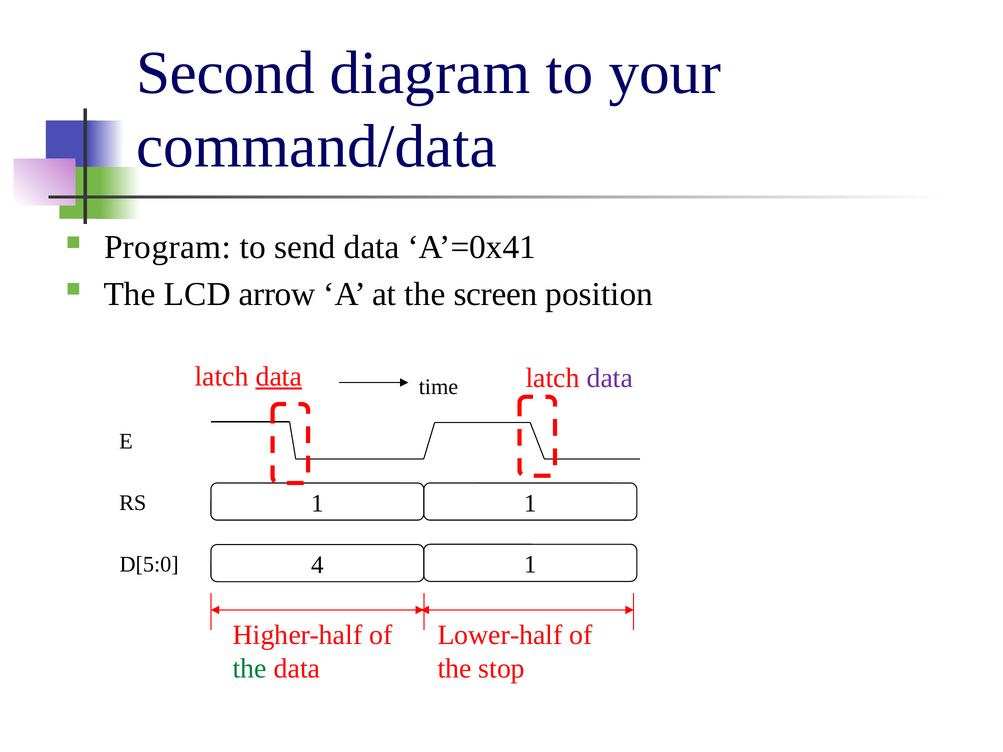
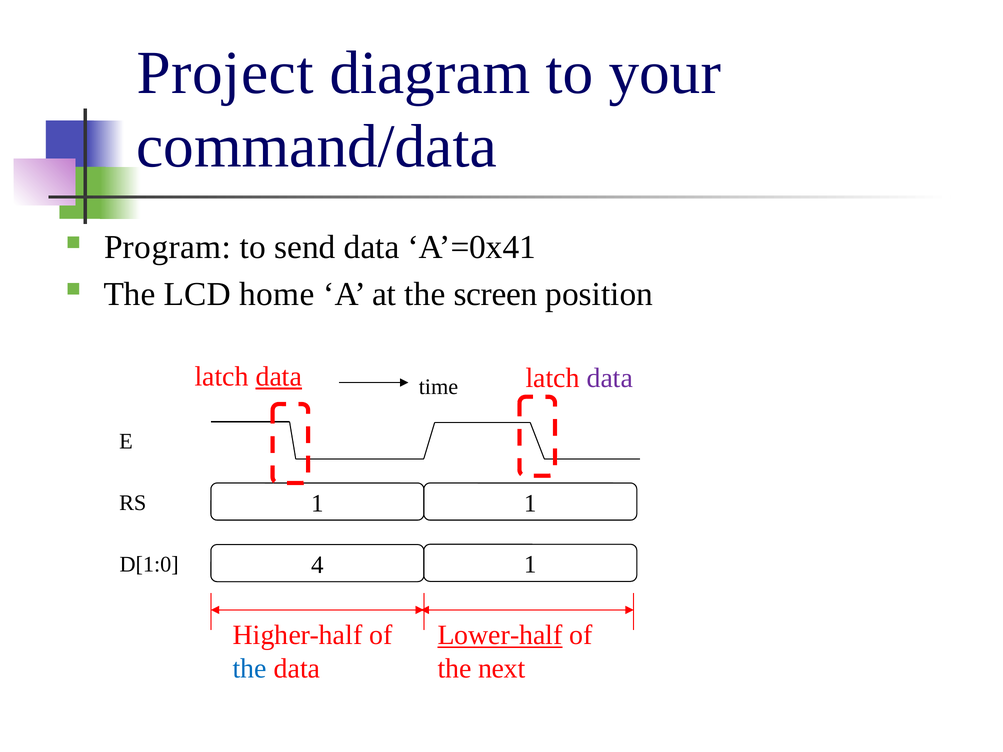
Second: Second -> Project
arrow: arrow -> home
D[5:0: D[5:0 -> D[1:0
Lower-half underline: none -> present
the at (250, 669) colour: green -> blue
stop: stop -> next
